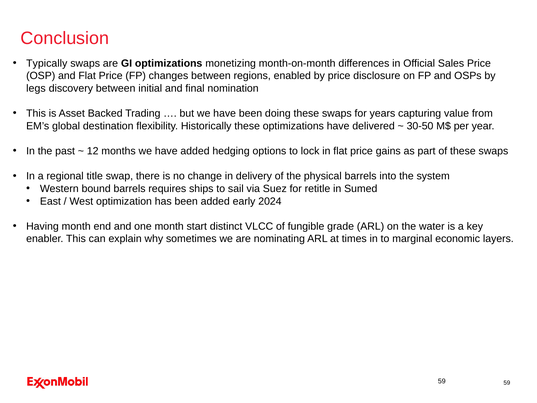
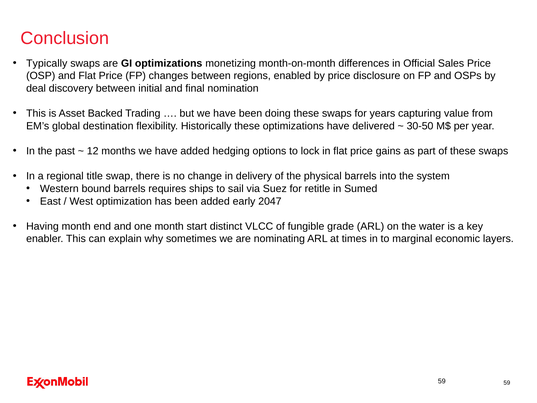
legs: legs -> deal
2024: 2024 -> 2047
